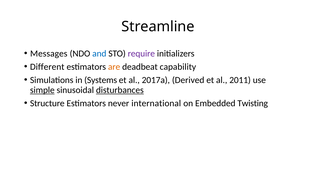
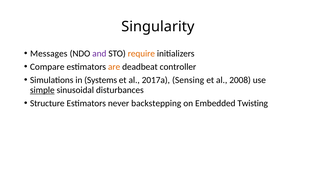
Streamline: Streamline -> Singularity
and colour: blue -> purple
require colour: purple -> orange
Different: Different -> Compare
capability: capability -> controller
Derived: Derived -> Sensing
2011: 2011 -> 2008
disturbances underline: present -> none
international: international -> backstepping
